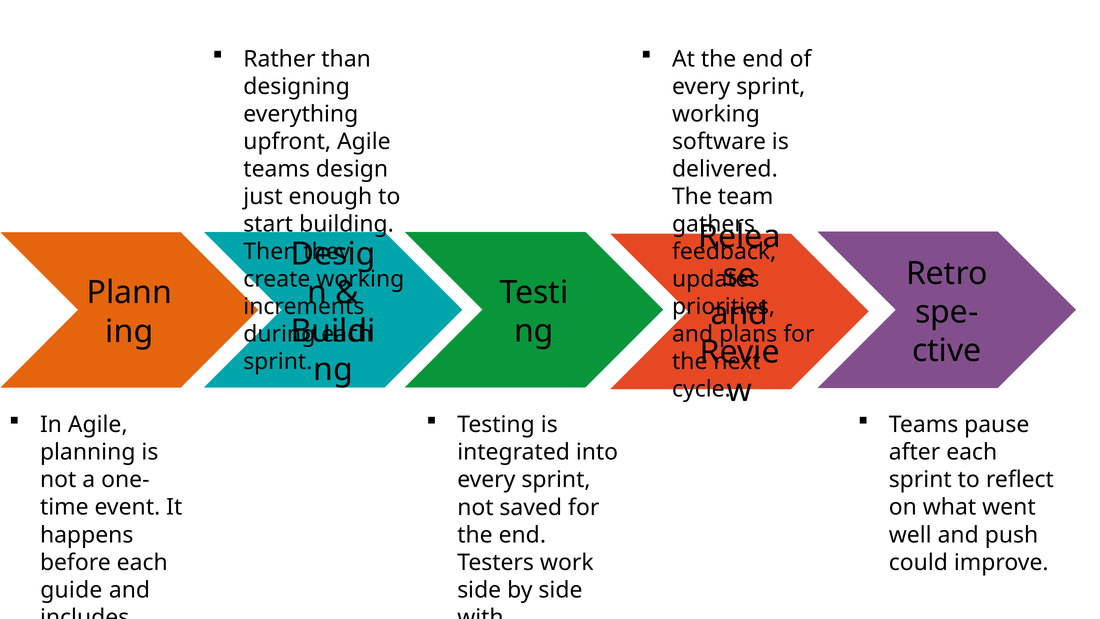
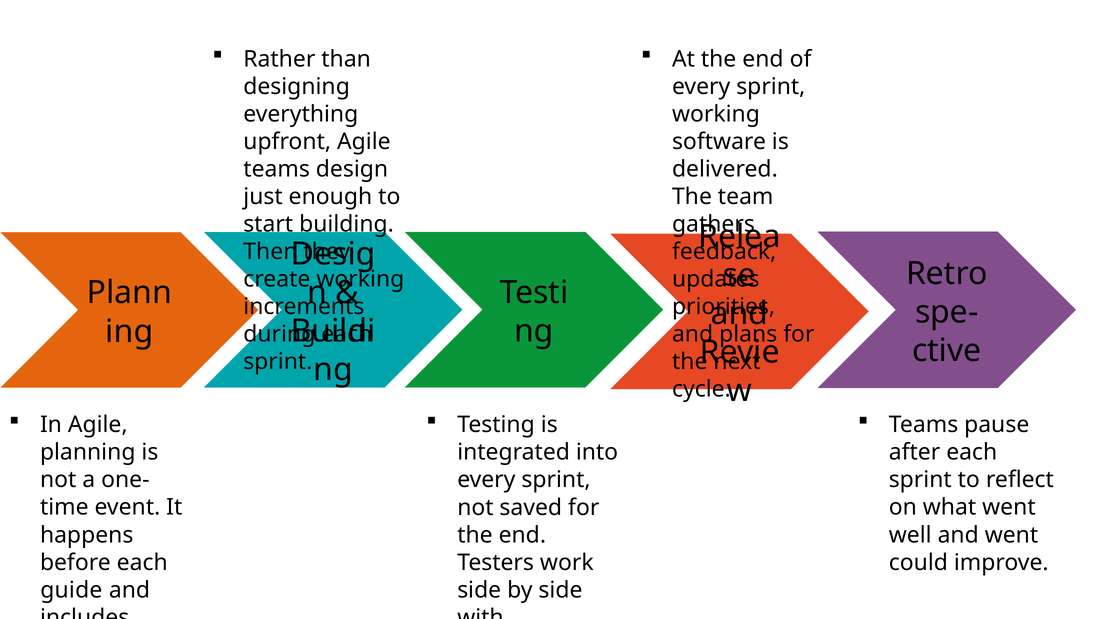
and push: push -> went
